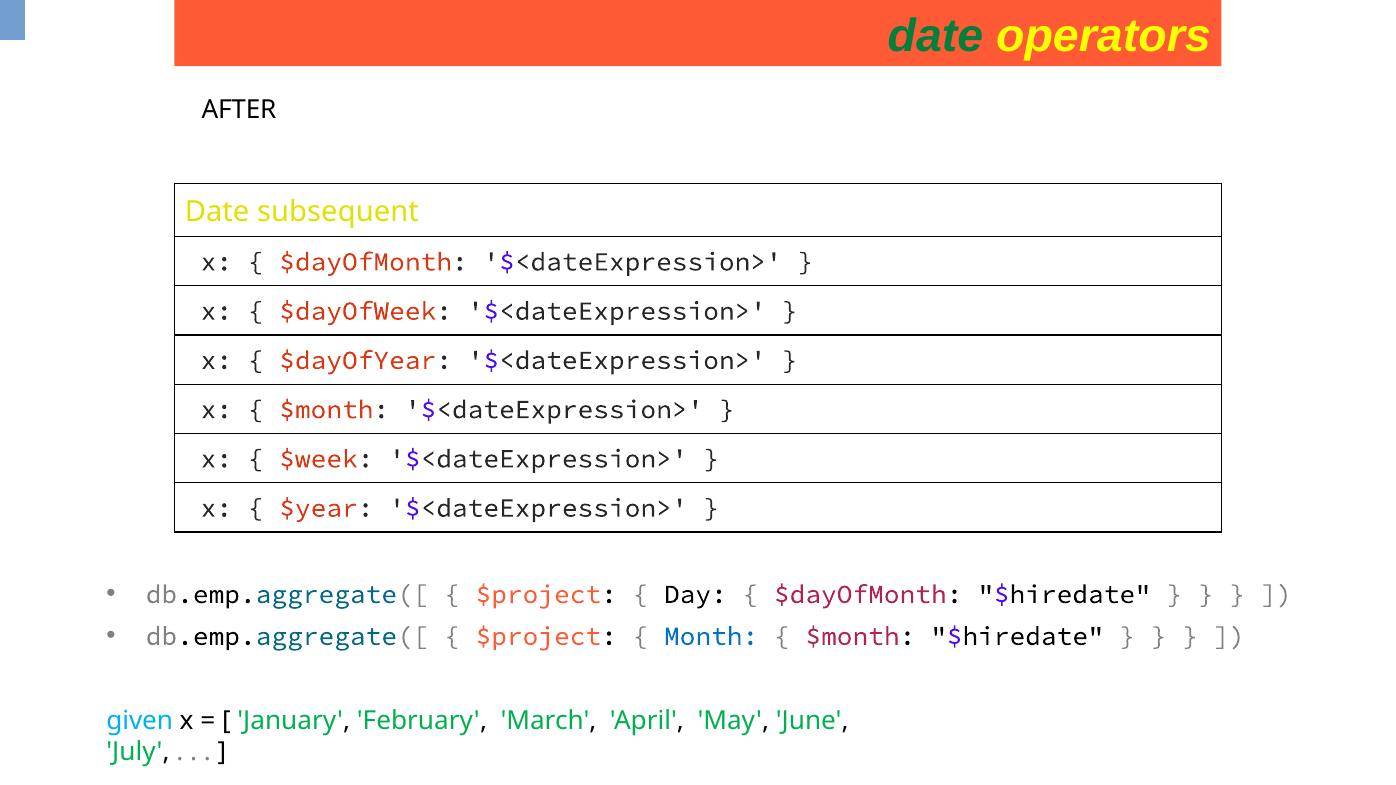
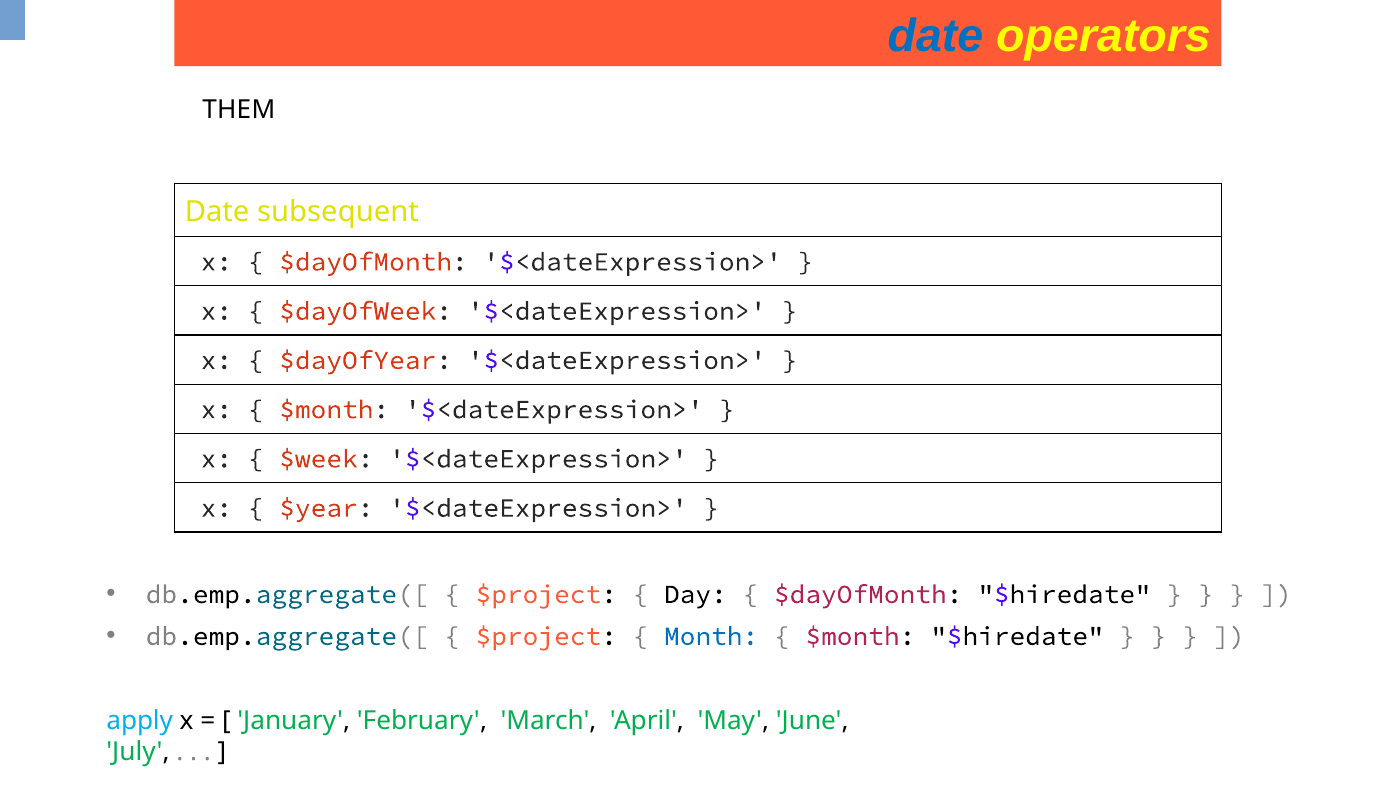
date at (935, 36) colour: green -> blue
AFTER: AFTER -> THEM
given: given -> apply
